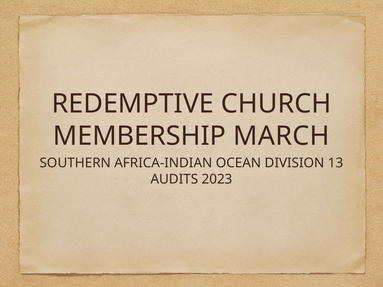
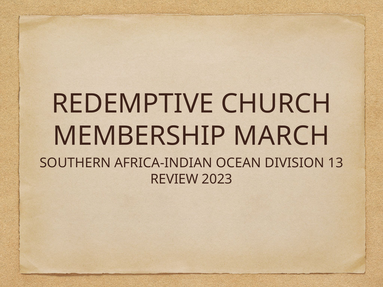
AUDITS: AUDITS -> REVIEW
